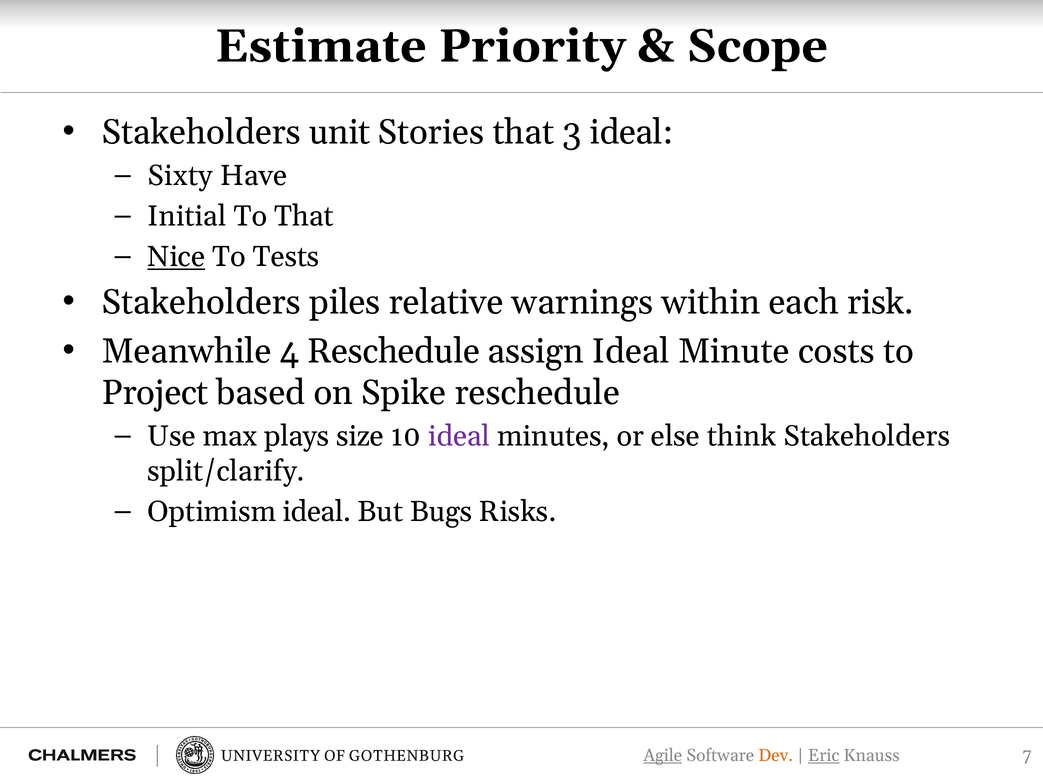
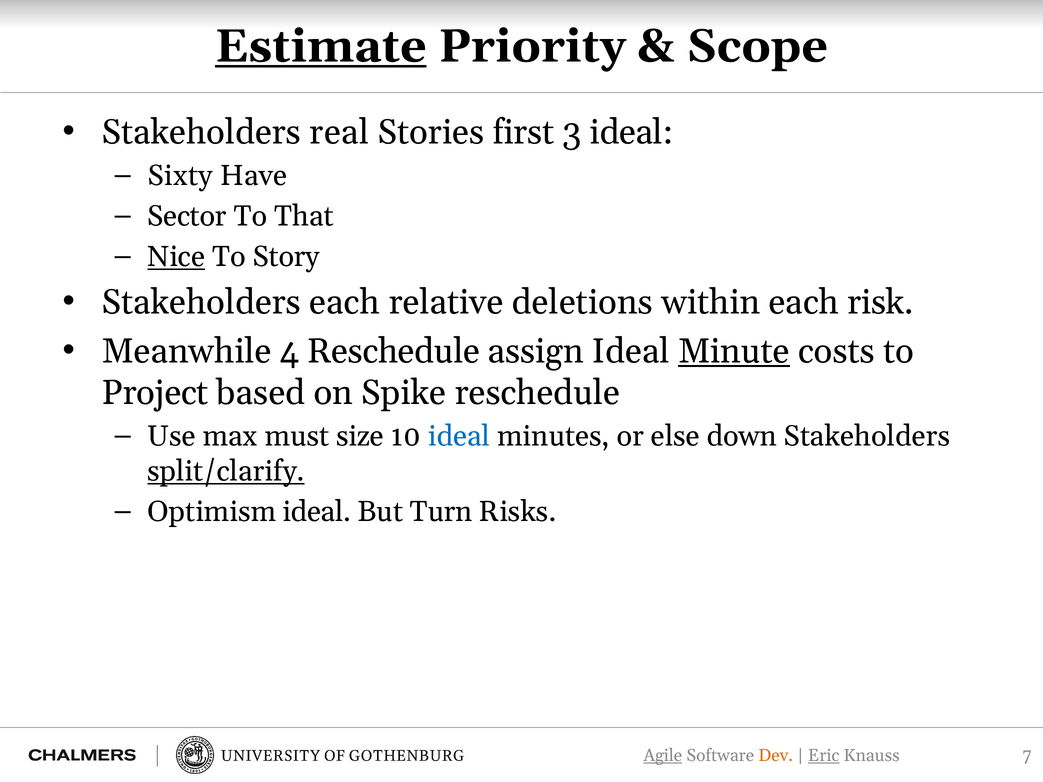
Estimate underline: none -> present
unit: unit -> real
Stories that: that -> first
Initial: Initial -> Sector
Tests: Tests -> Story
Stakeholders piles: piles -> each
warnings: warnings -> deletions
Minute underline: none -> present
plays: plays -> must
ideal at (459, 437) colour: purple -> blue
think: think -> down
split/clarify underline: none -> present
Bugs: Bugs -> Turn
